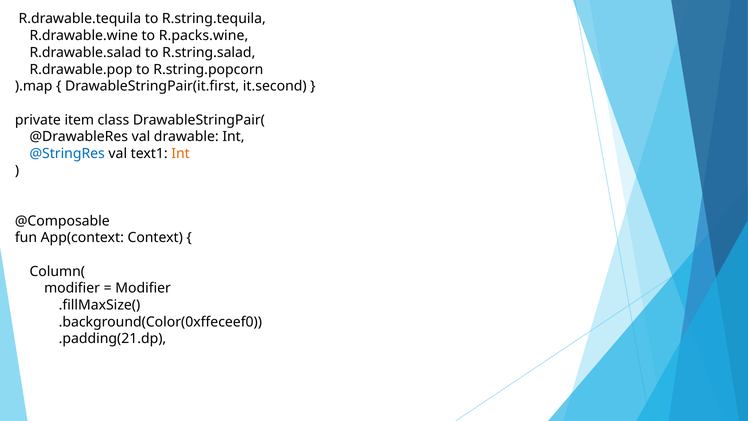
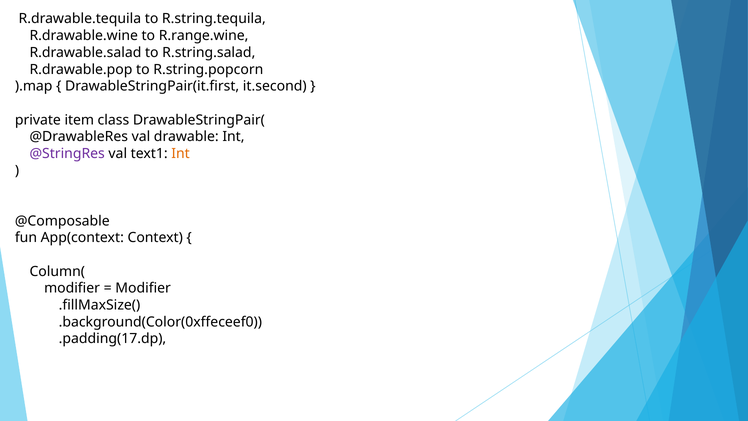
R.packs.wine: R.packs.wine -> R.range.wine
@StringRes colour: blue -> purple
.padding(21.dp: .padding(21.dp -> .padding(17.dp
